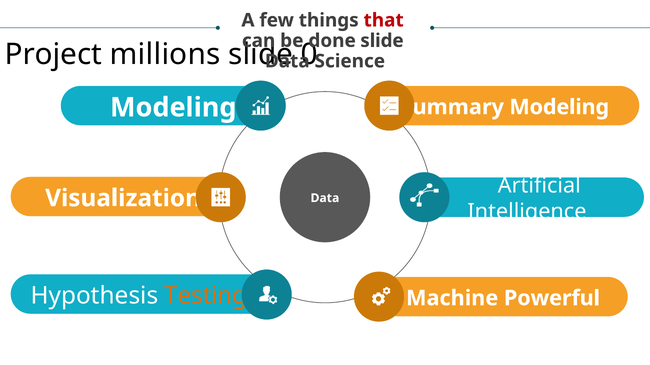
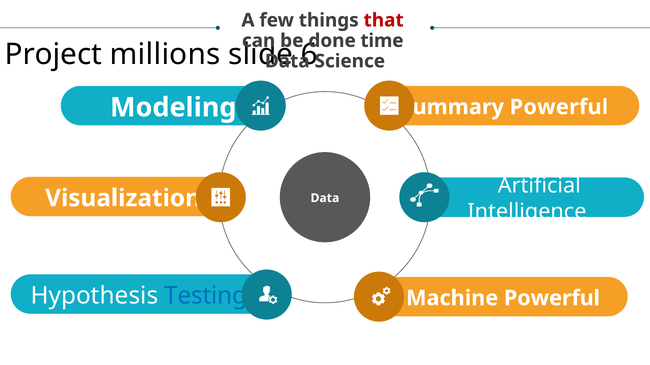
done slide: slide -> time
0: 0 -> 6
Modeling at (559, 107): Modeling -> Powerful
Testing colour: orange -> blue
